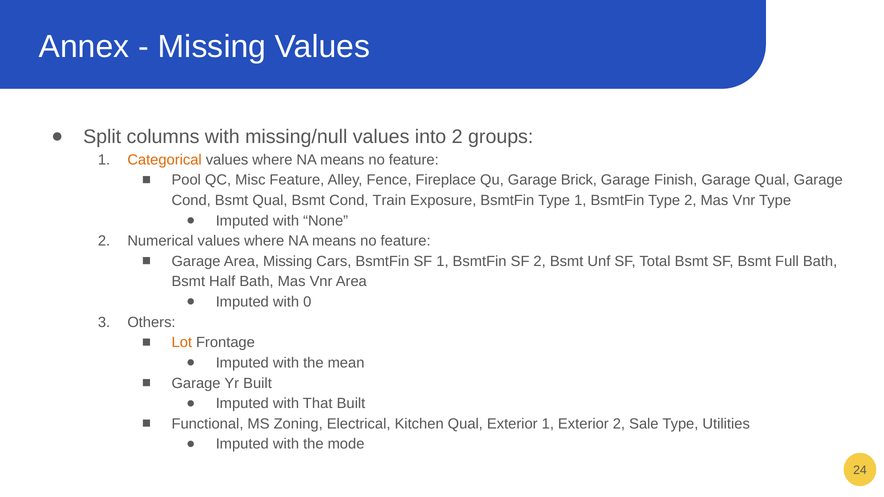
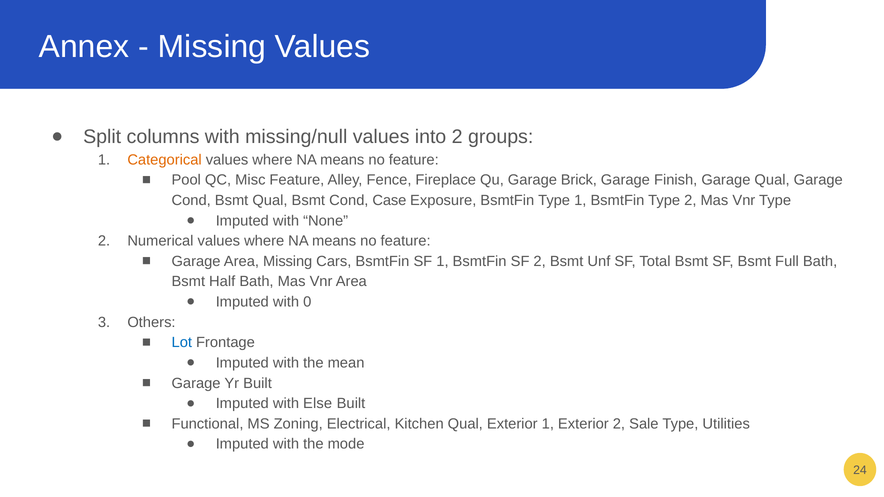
Train: Train -> Case
Lot colour: orange -> blue
That: That -> Else
